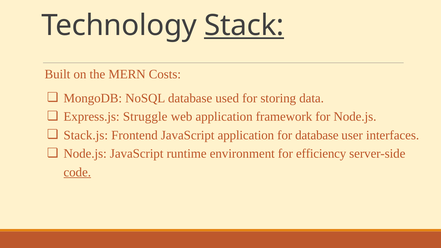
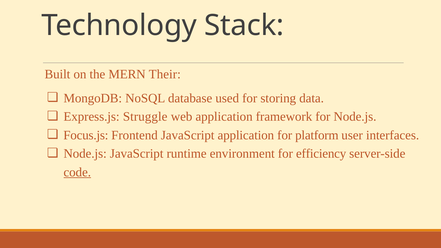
Stack underline: present -> none
Costs: Costs -> Their
Stack.js: Stack.js -> Focus.js
for database: database -> platform
